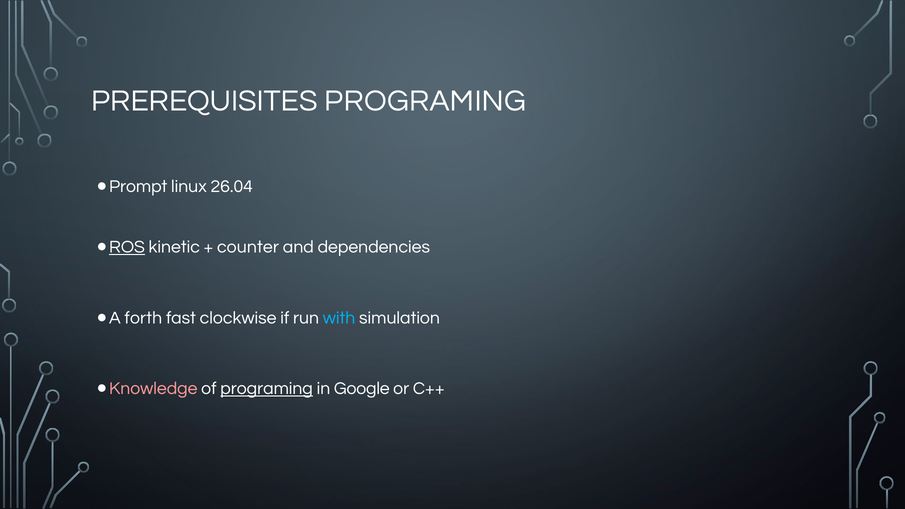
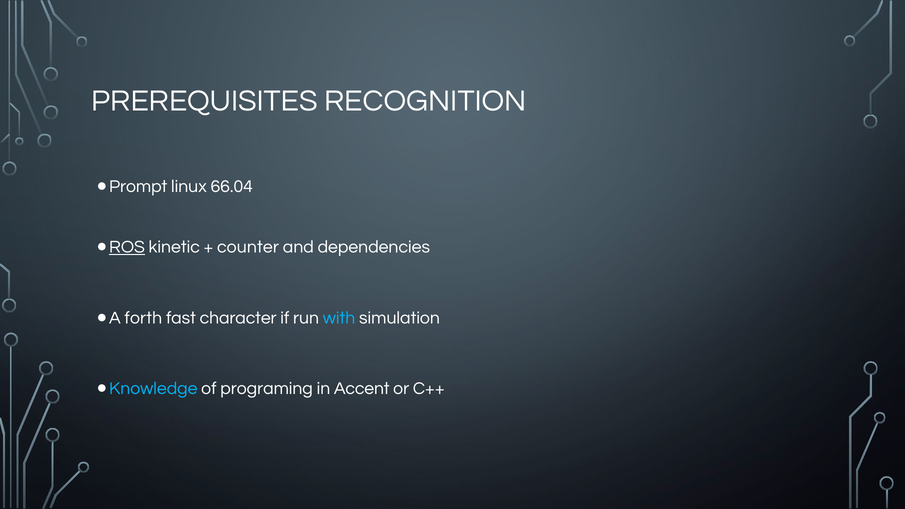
PREREQUISITES PROGRAMING: PROGRAMING -> RECOGNITION
26.04: 26.04 -> 66.04
clockwise: clockwise -> character
Knowledge colour: pink -> light blue
programing at (267, 389) underline: present -> none
Google: Google -> Accent
